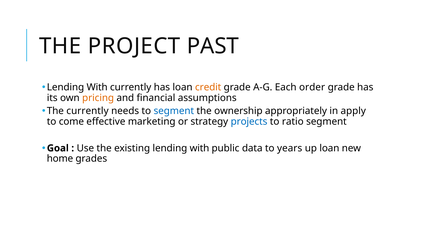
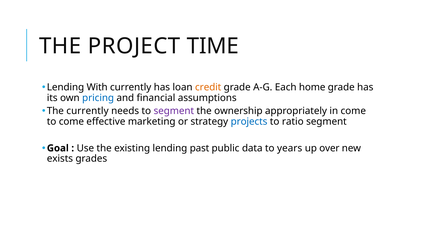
PAST: PAST -> TIME
order: order -> home
pricing colour: orange -> blue
segment at (174, 111) colour: blue -> purple
in apply: apply -> come
existing lending with: with -> past
up loan: loan -> over
home: home -> exists
